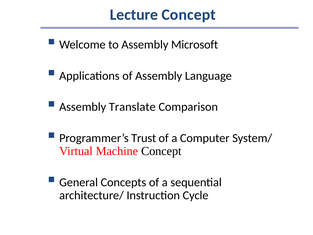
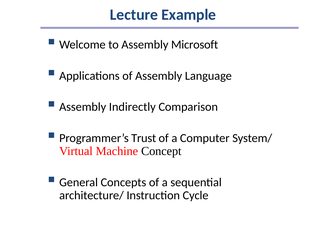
Lecture Concept: Concept -> Example
Translate: Translate -> Indirectly
